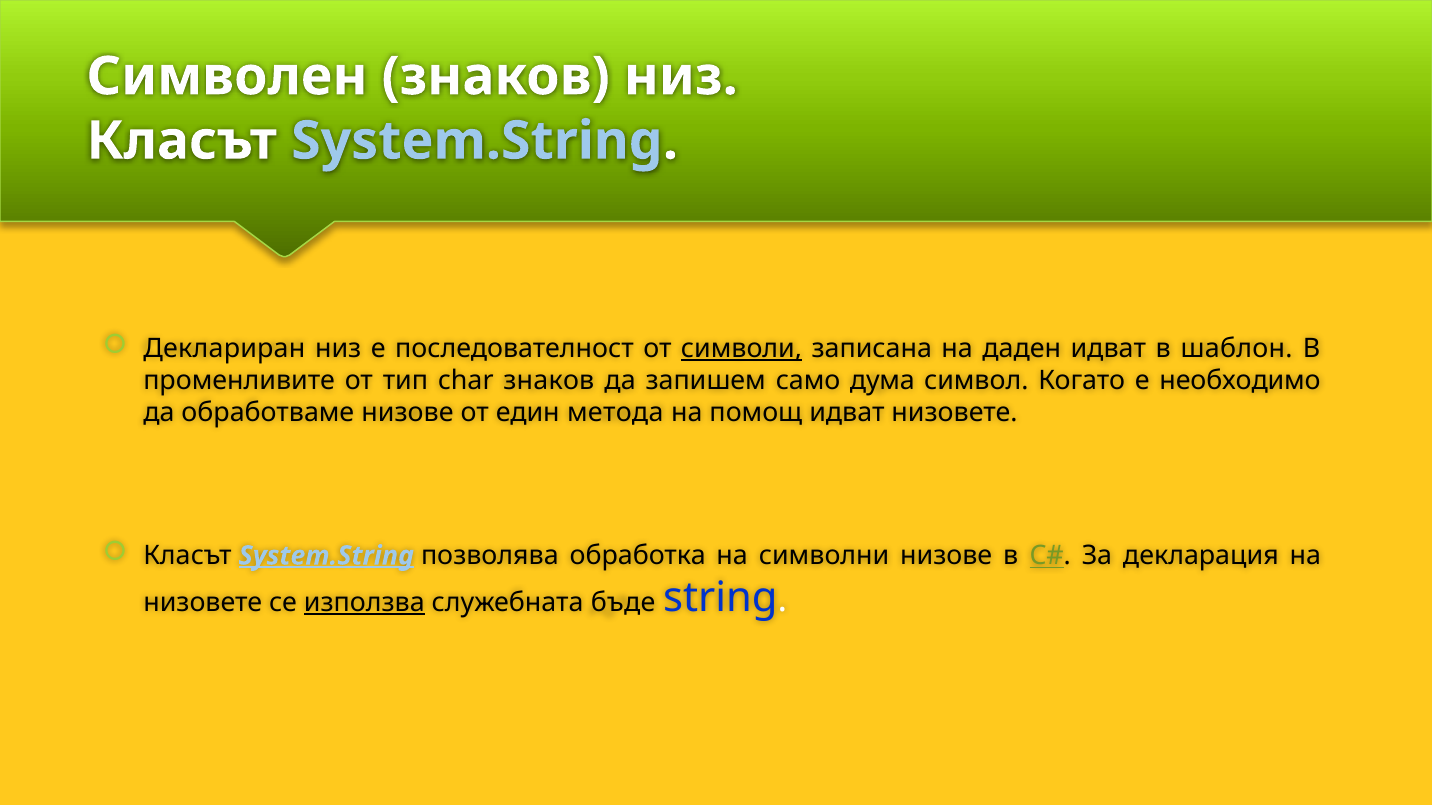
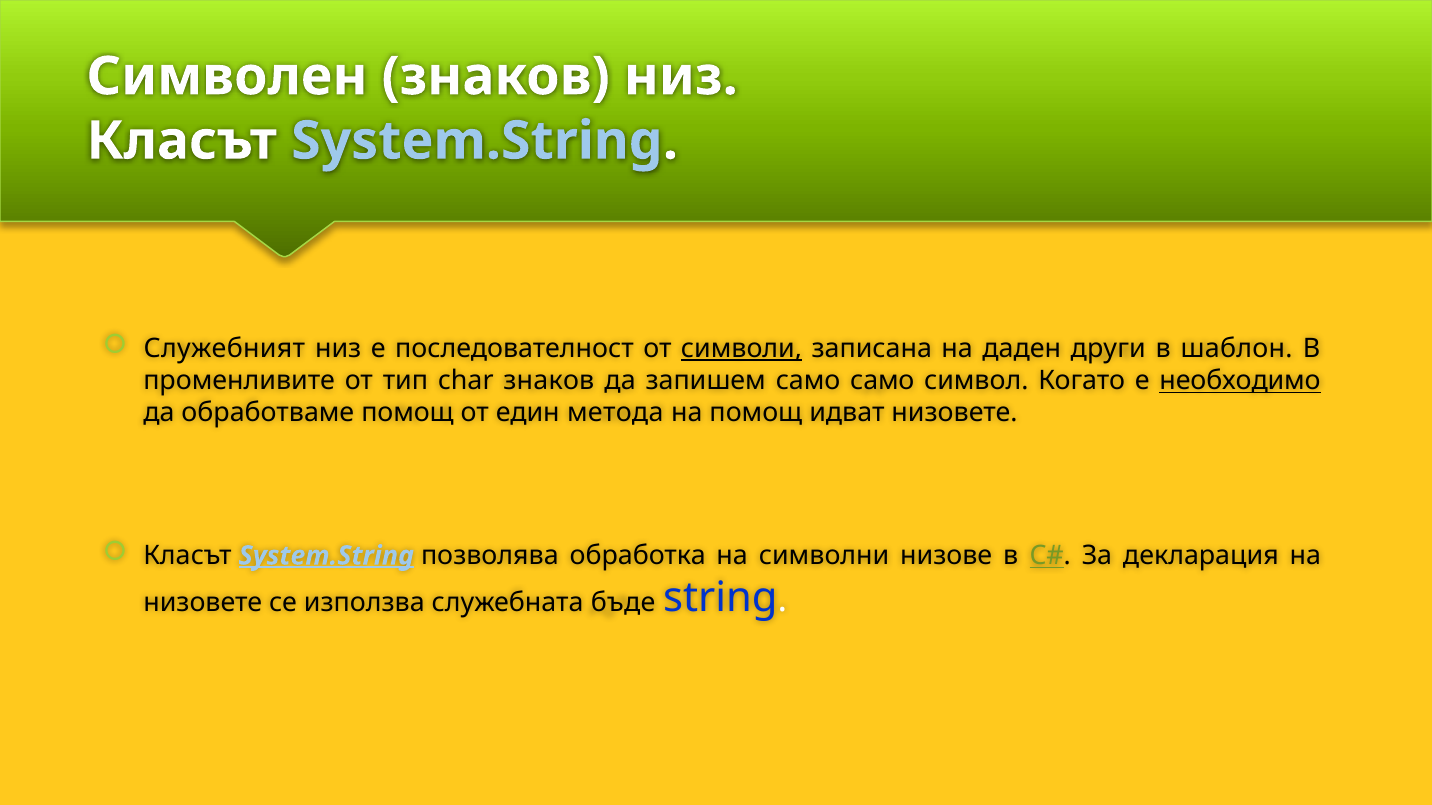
Деклариран: Деклариран -> Служебният
даден идват: идват -> други
само дума: дума -> само
необходимо underline: none -> present
обработваме низове: низове -> помощ
използва underline: present -> none
